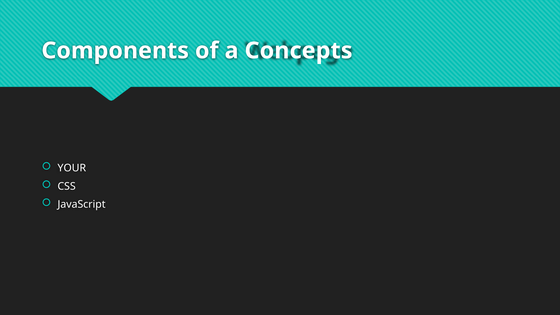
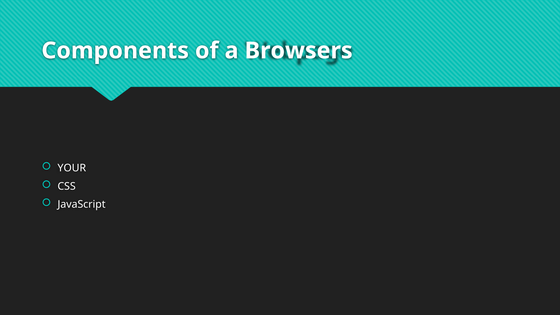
Concepts: Concepts -> Browsers
